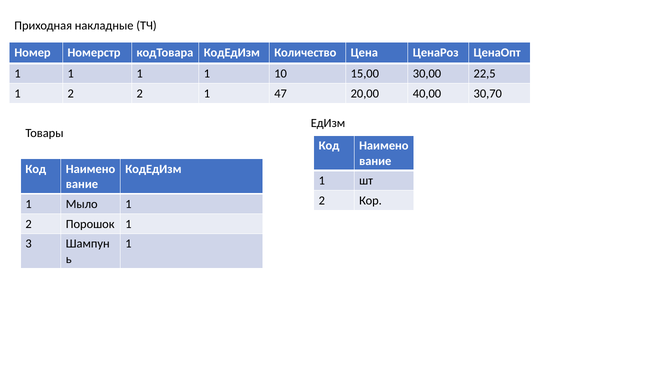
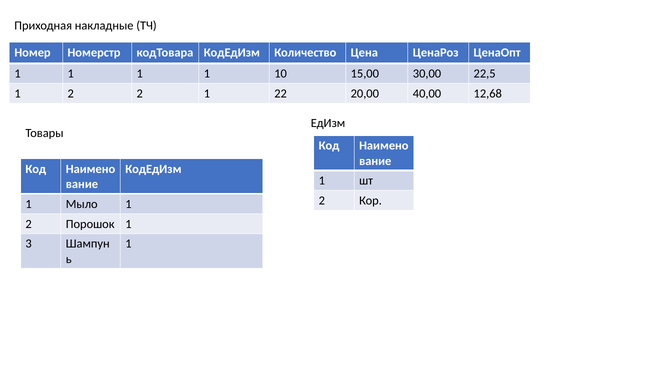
47: 47 -> 22
30,70: 30,70 -> 12,68
